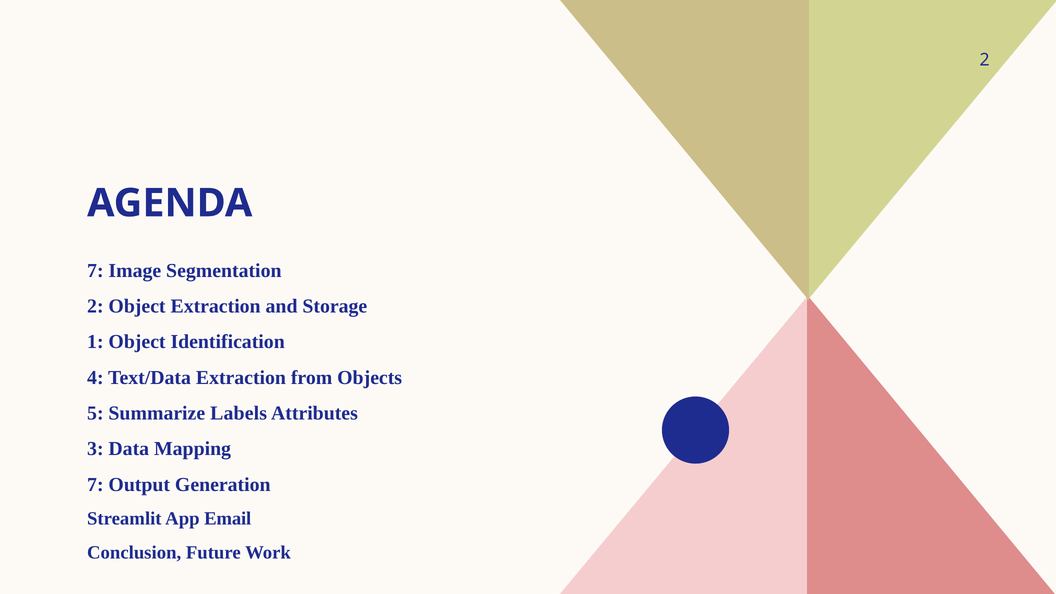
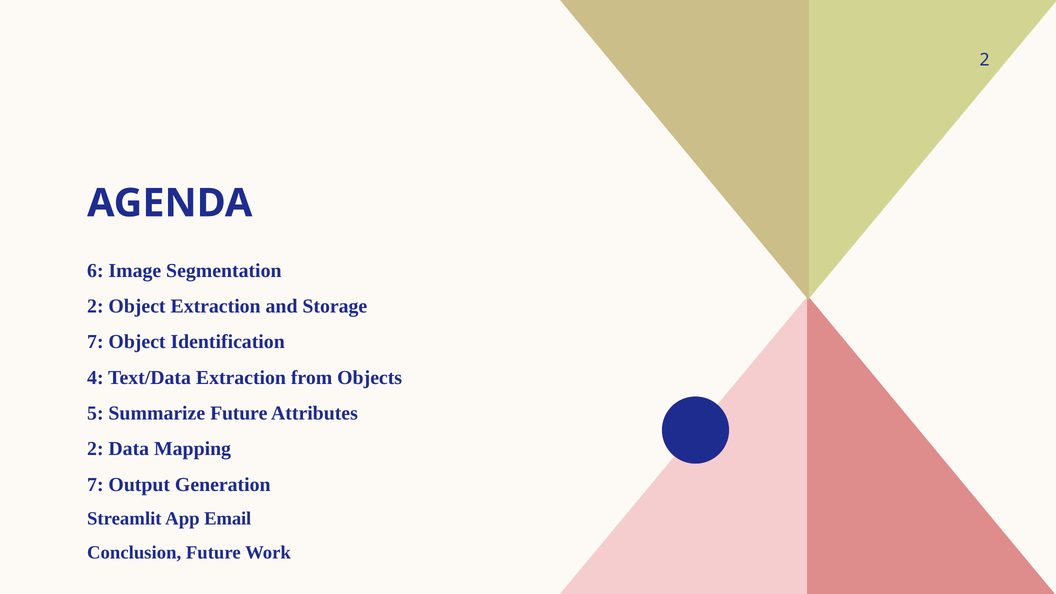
7 at (95, 271): 7 -> 6
1 at (95, 342): 1 -> 7
Summarize Labels: Labels -> Future
3 at (95, 449): 3 -> 2
